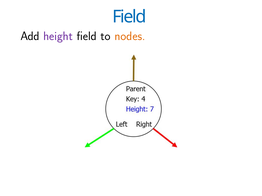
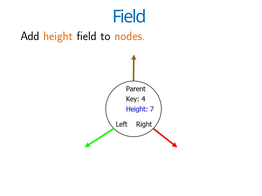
height colour: purple -> orange
